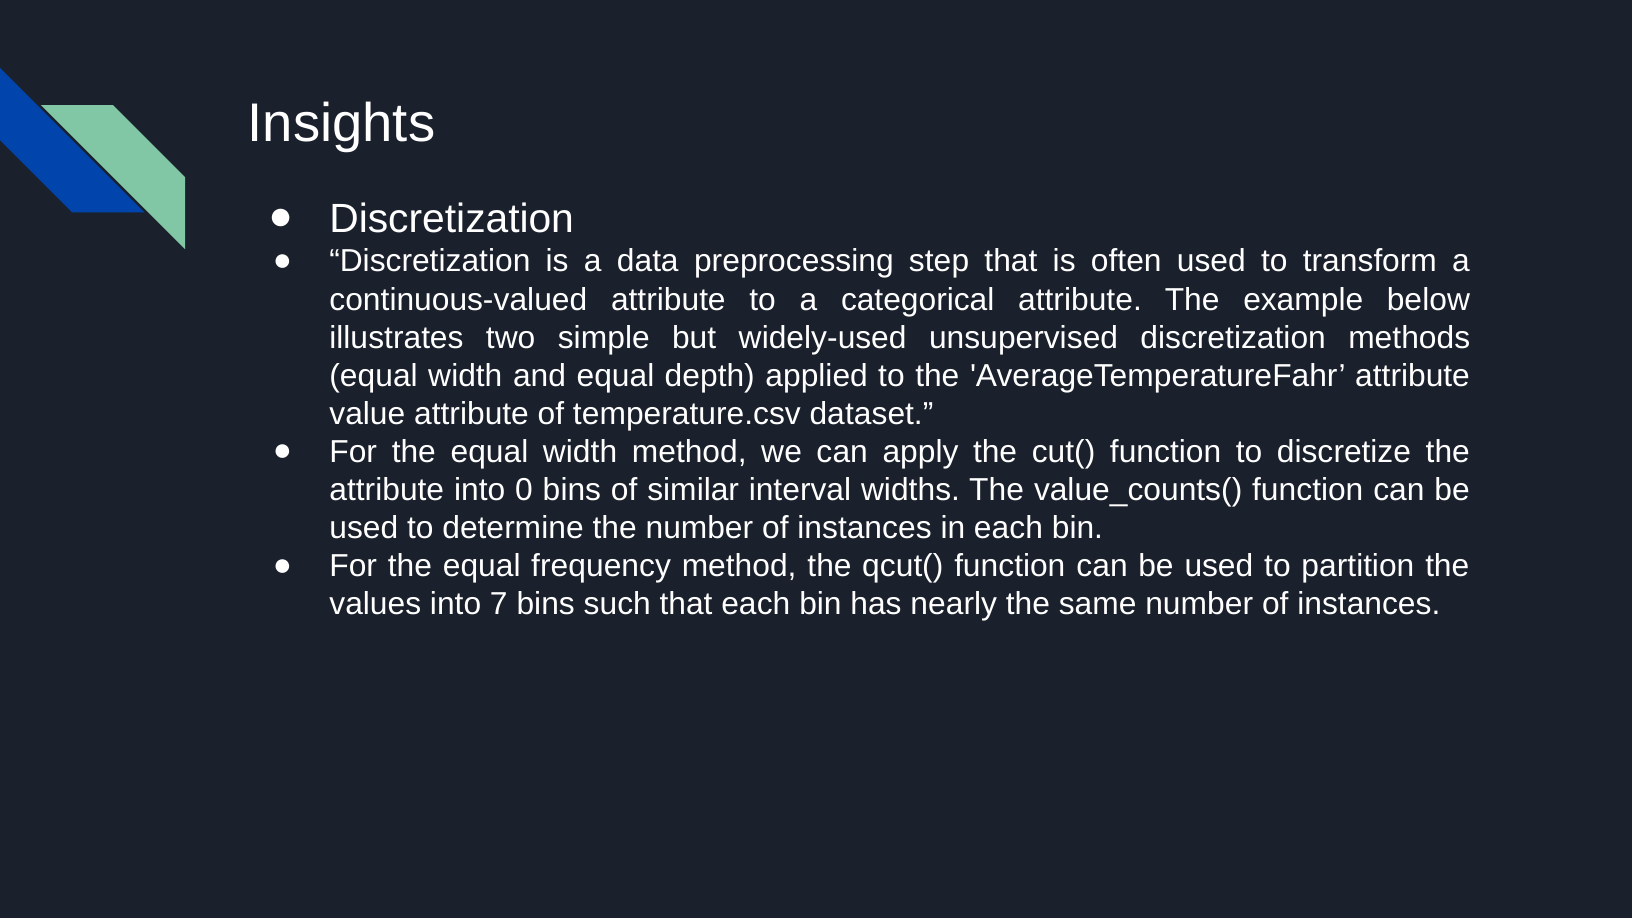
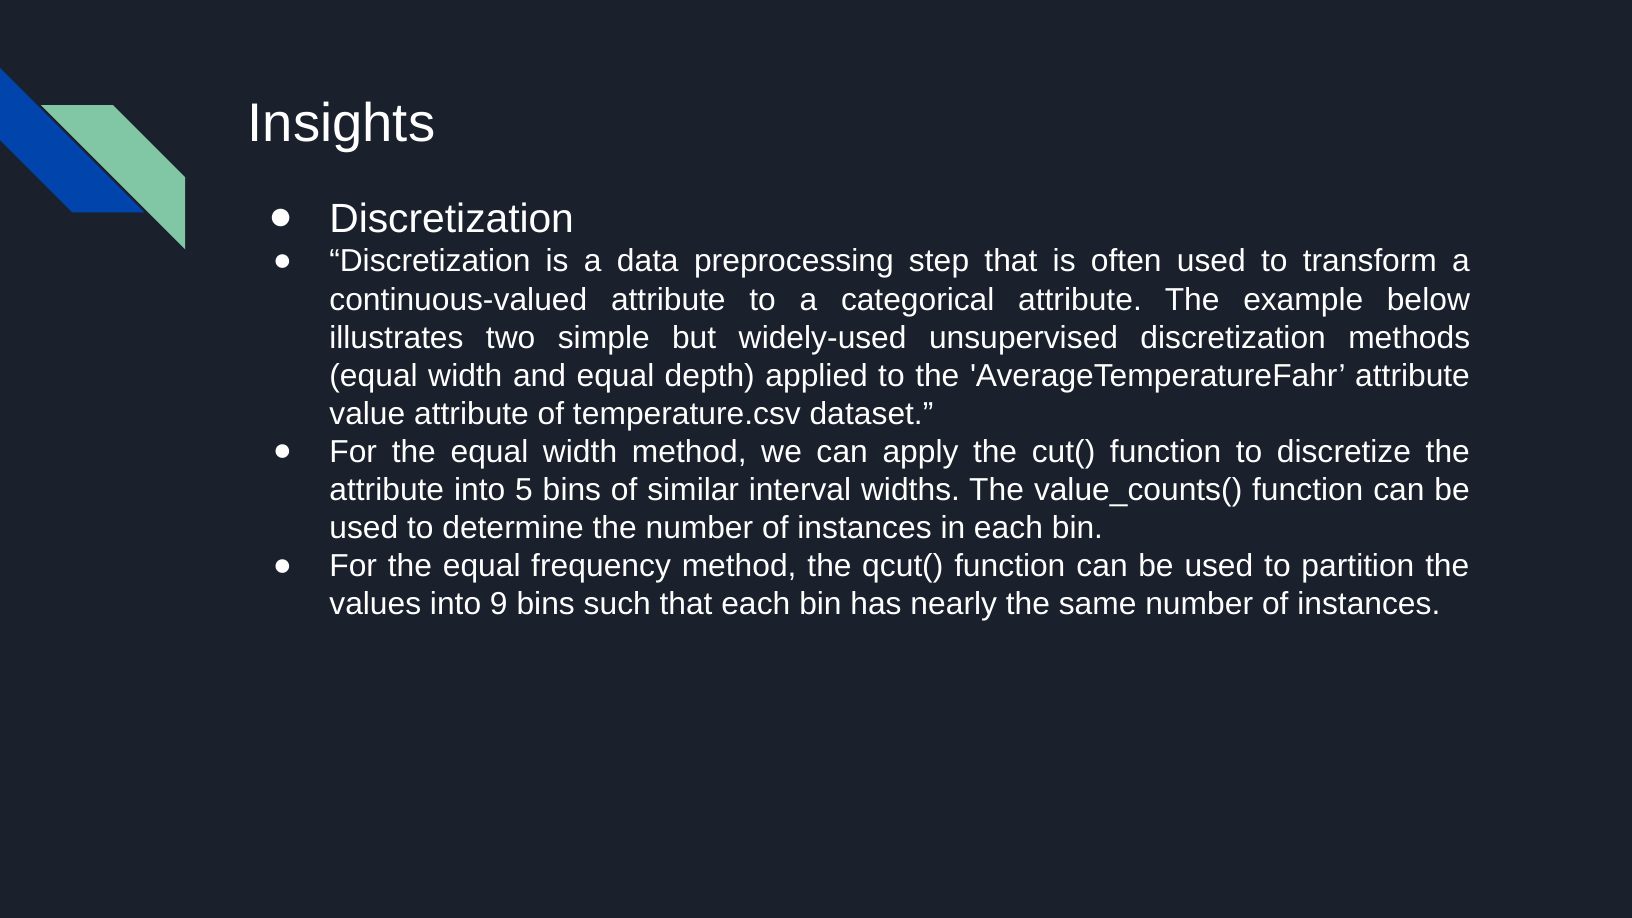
0: 0 -> 5
7: 7 -> 9
